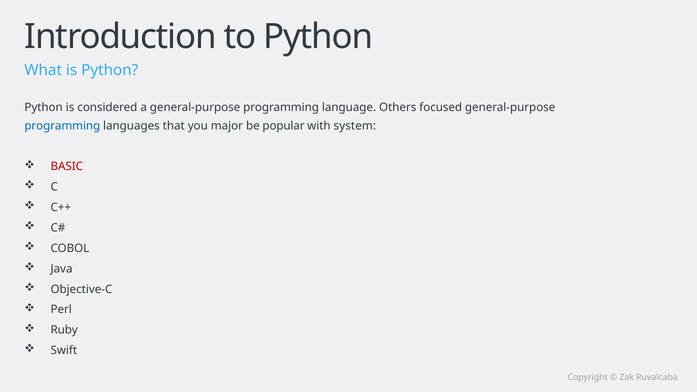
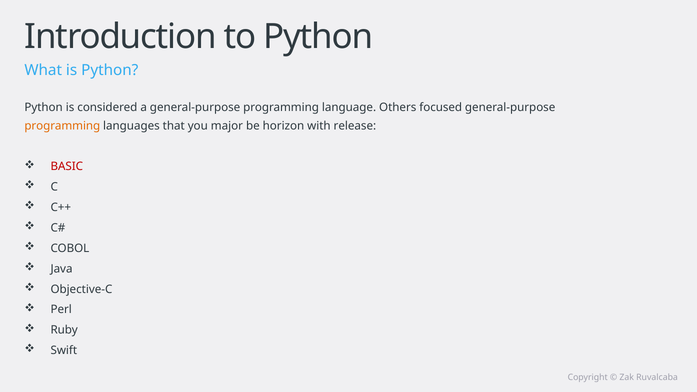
programming at (62, 126) colour: blue -> orange
popular: popular -> horizon
system: system -> release
